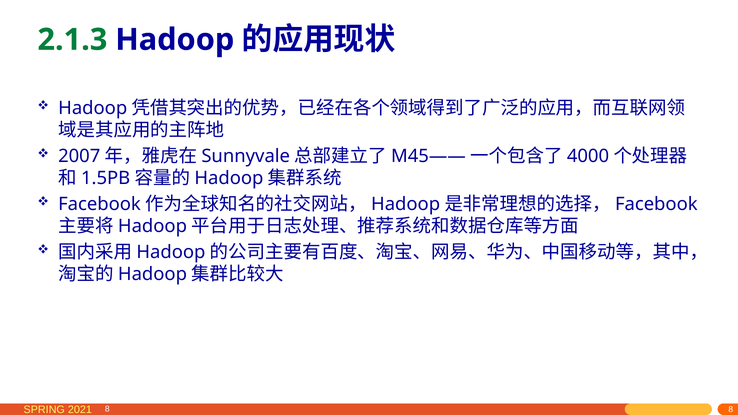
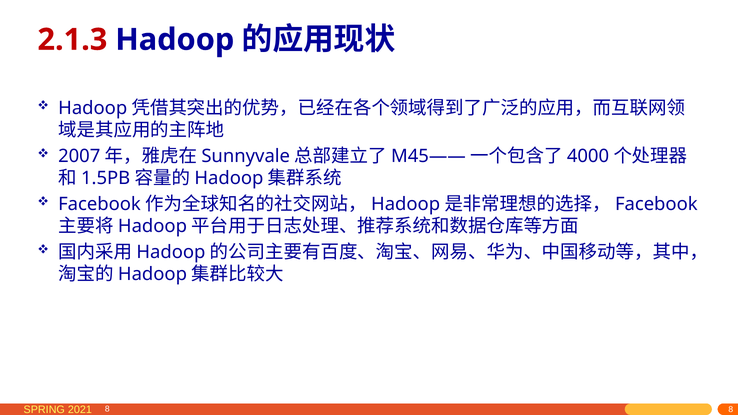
2.1.3 colour: green -> red
